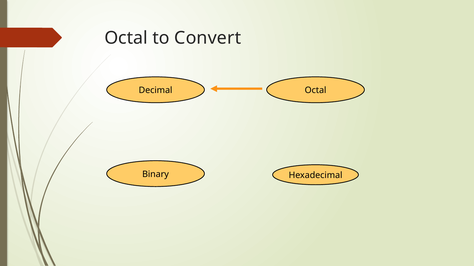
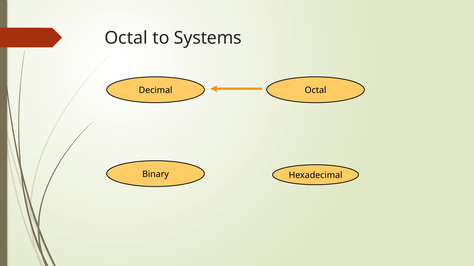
Convert: Convert -> Systems
